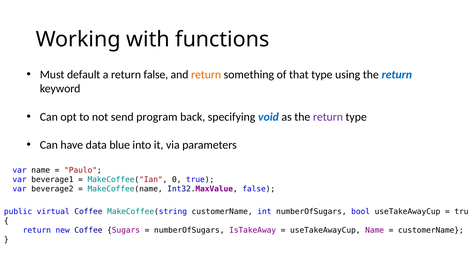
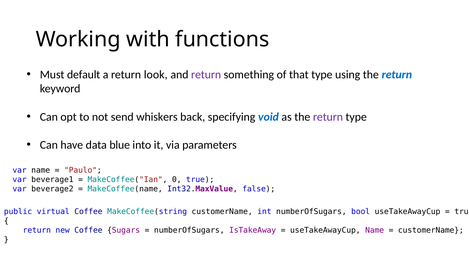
return false: false -> look
return at (206, 75) colour: orange -> purple
program: program -> whiskers
